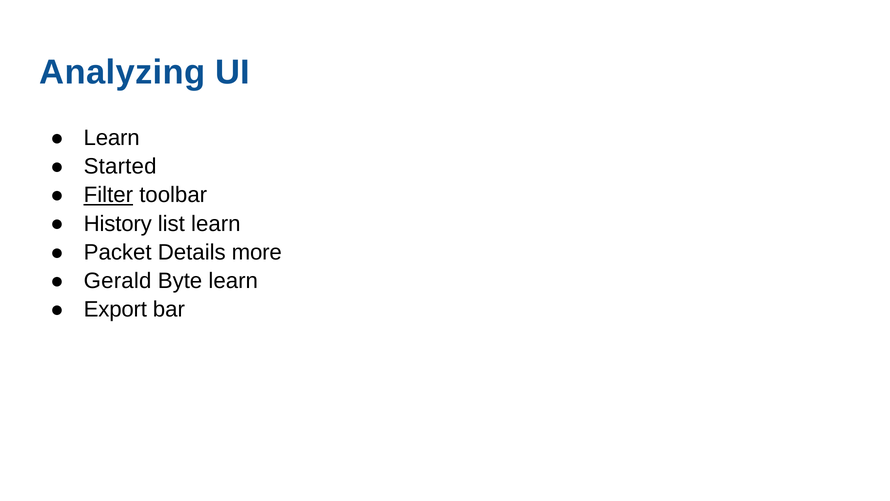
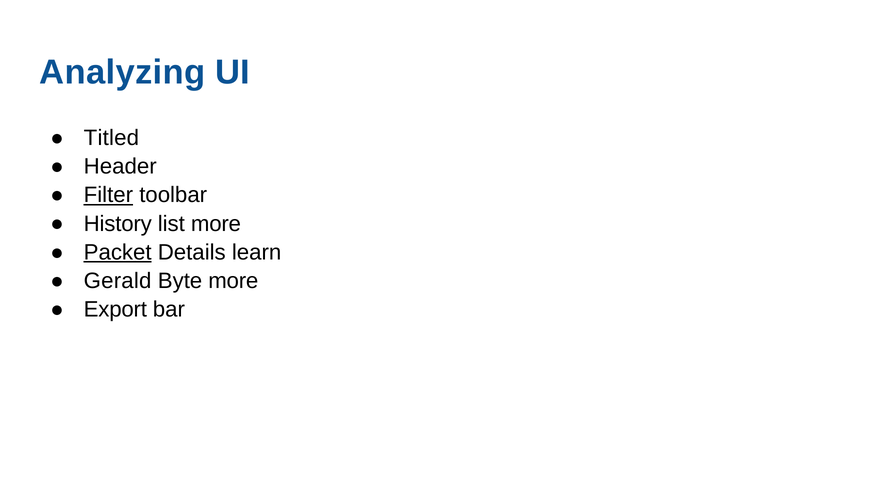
Learn at (112, 138): Learn -> Titled
Started: Started -> Header
list learn: learn -> more
Packet underline: none -> present
more: more -> learn
Byte learn: learn -> more
